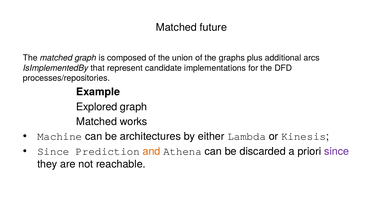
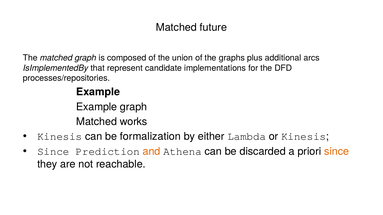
Explored at (97, 107): Explored -> Example
Machine at (60, 137): Machine -> Kinesis
architectures: architectures -> formalization
since at (337, 152) colour: purple -> orange
